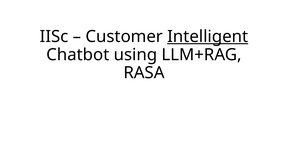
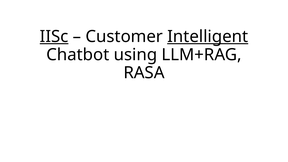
IISc underline: none -> present
